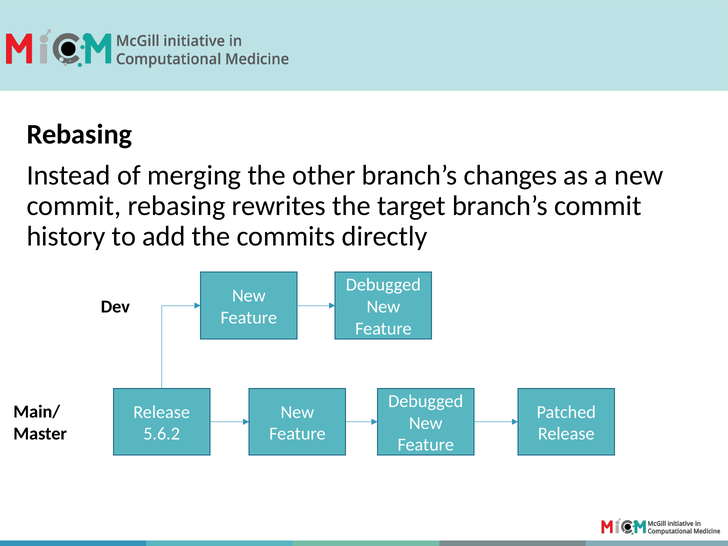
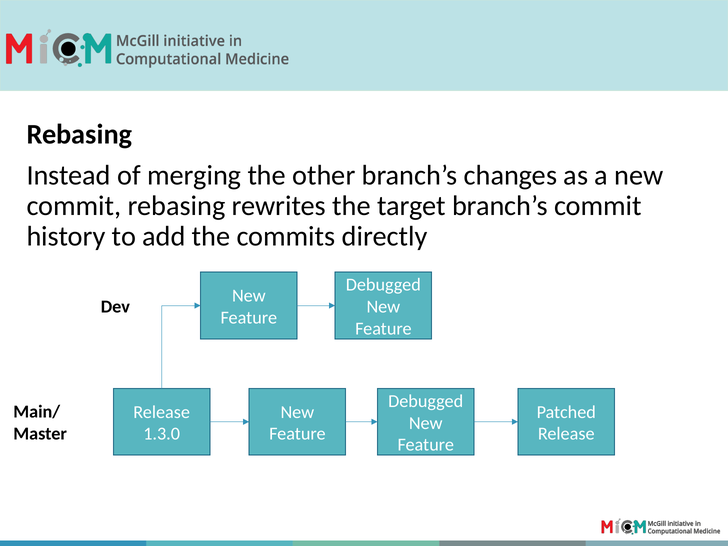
5.6.2: 5.6.2 -> 1.3.0
